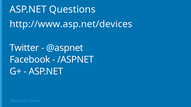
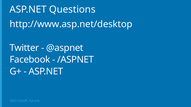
http://www.asp.net/devices: http://www.asp.net/devices -> http://www.asp.net/desktop
